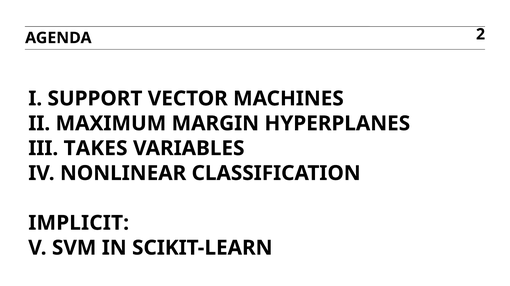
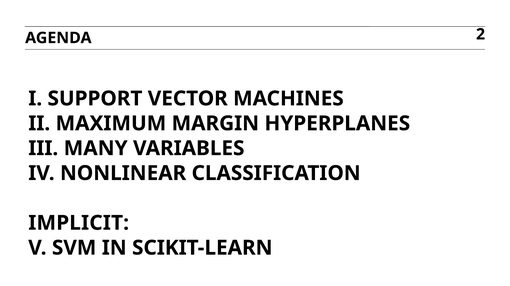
TAKES: TAKES -> MANY
